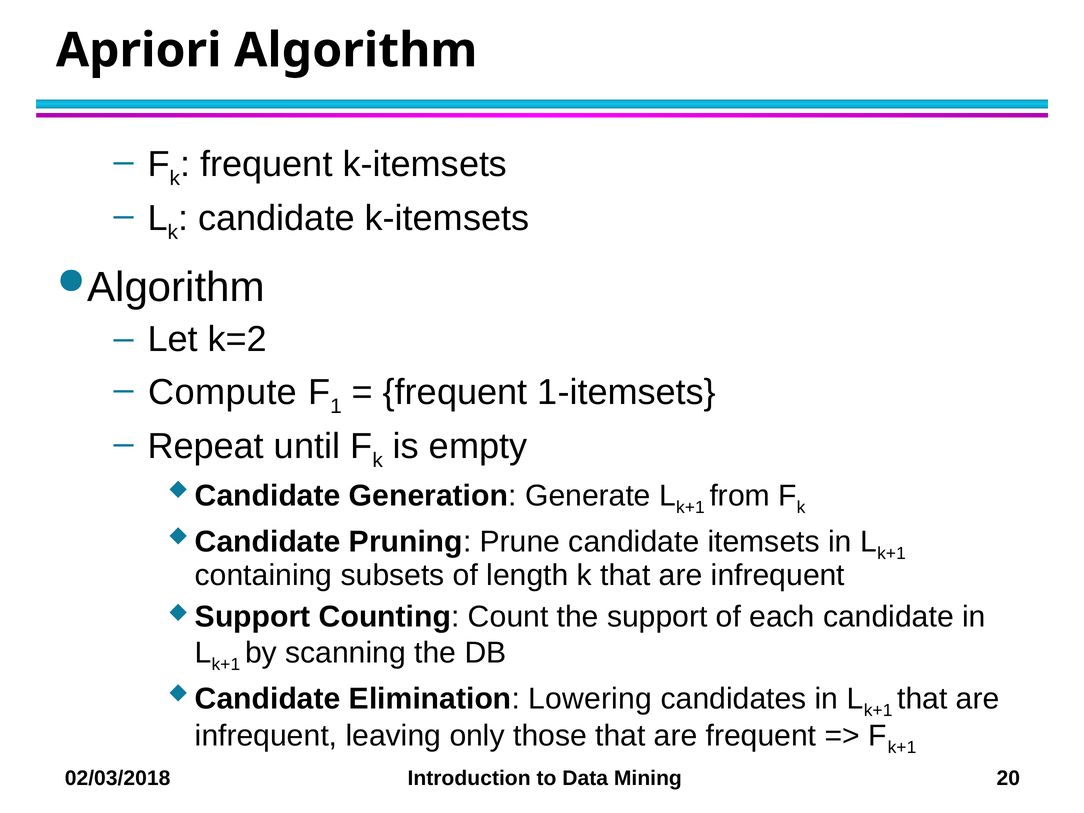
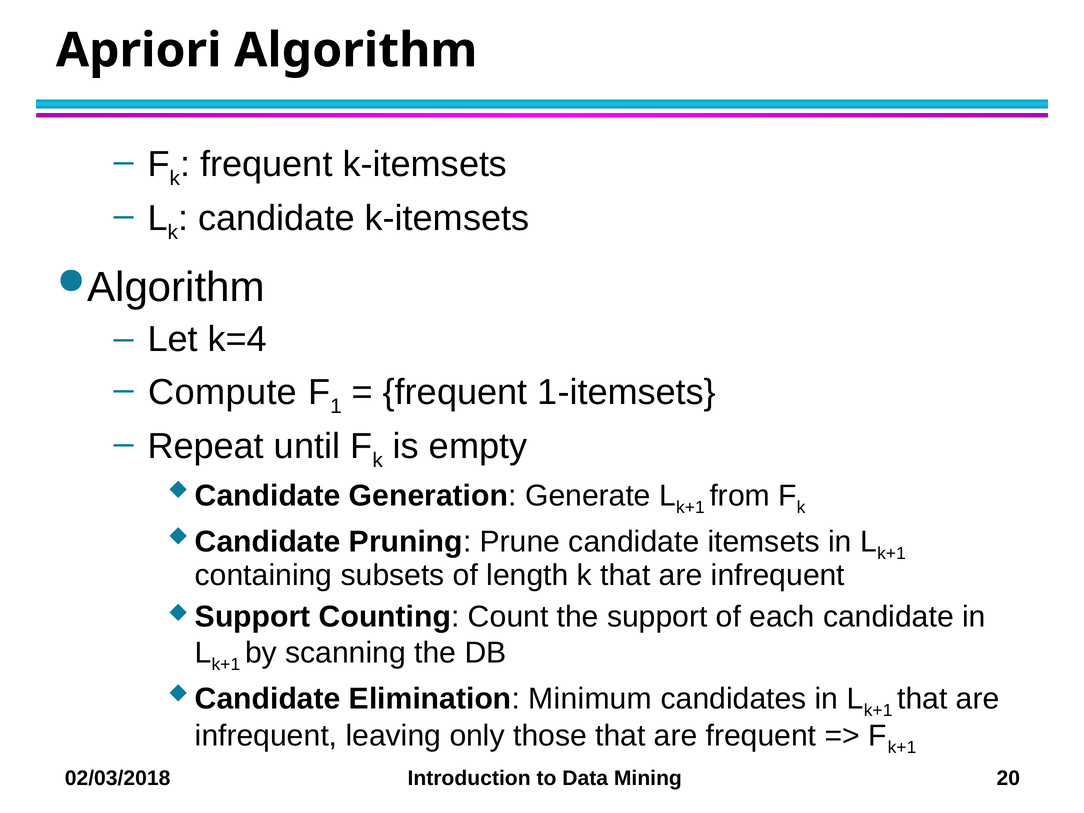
k=2: k=2 -> k=4
Lowering: Lowering -> Minimum
